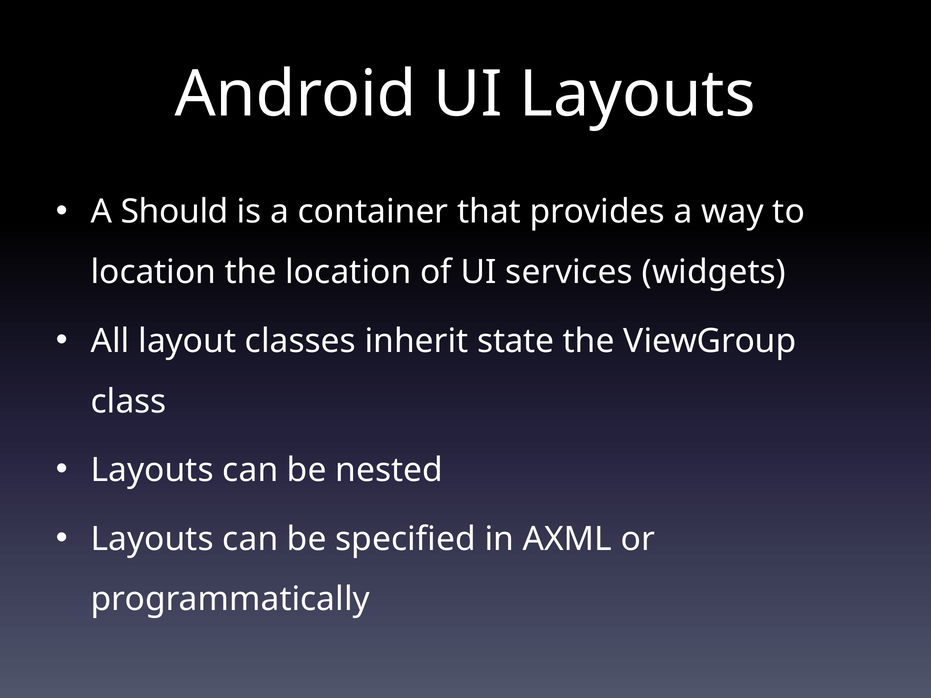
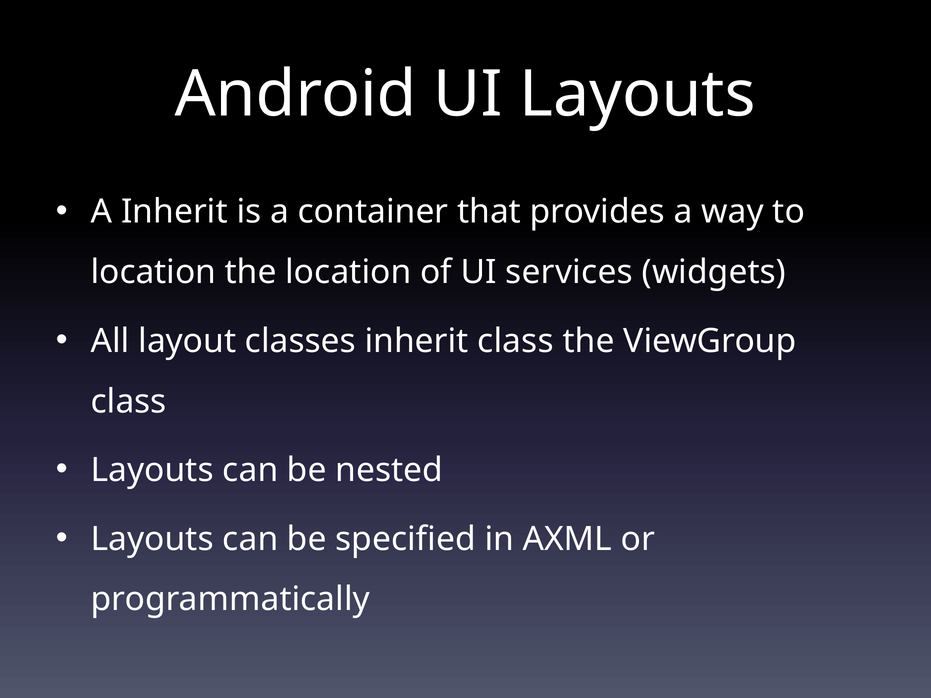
A Should: Should -> Inherit
inherit state: state -> class
